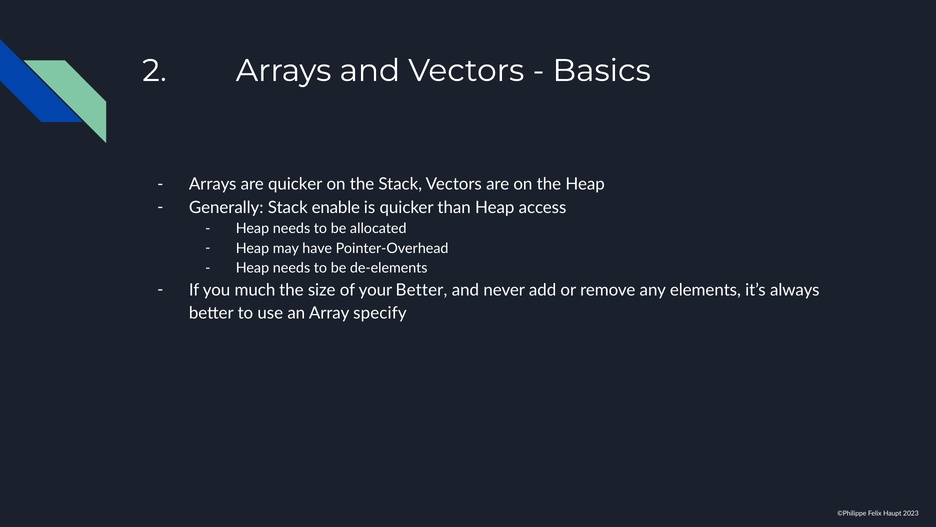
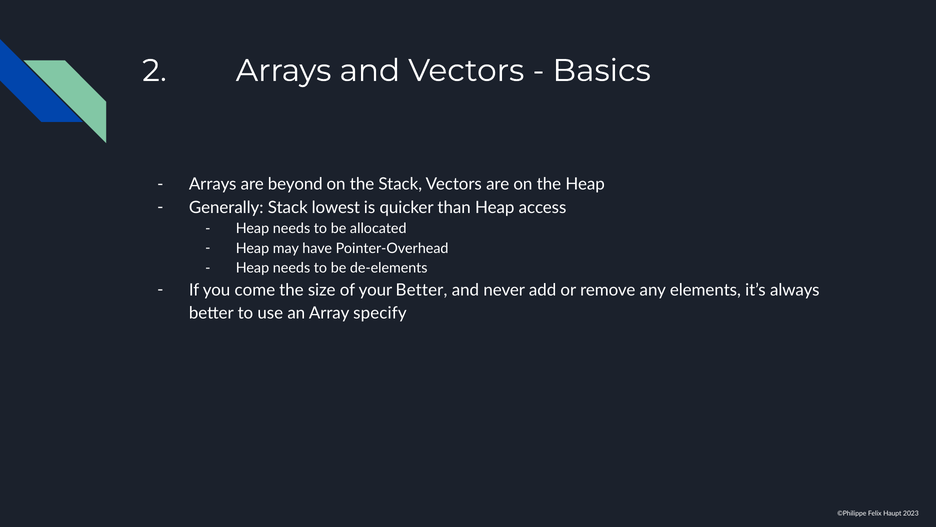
are quicker: quicker -> beyond
enable: enable -> lowest
much: much -> come
